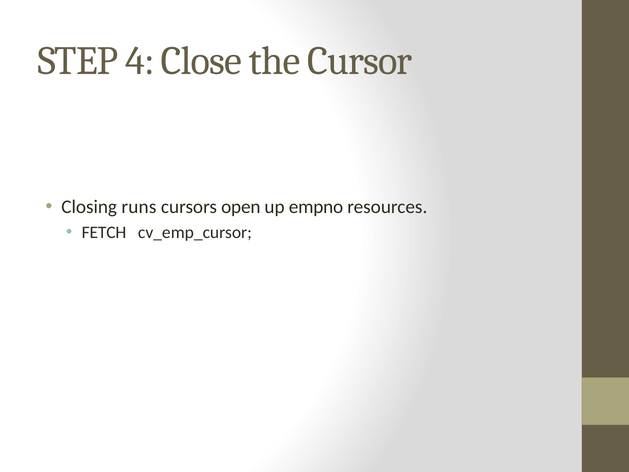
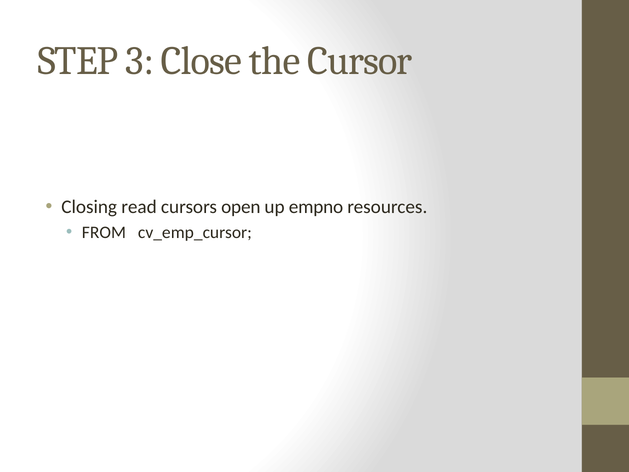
4: 4 -> 3
runs: runs -> read
FETCH: FETCH -> FROM
